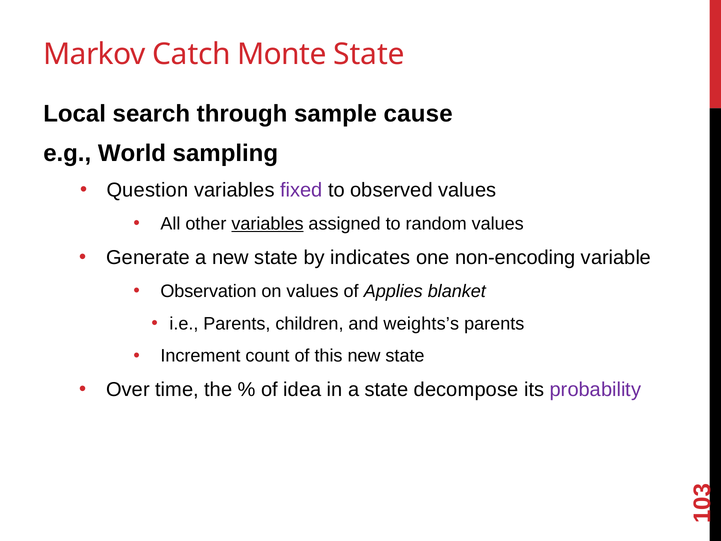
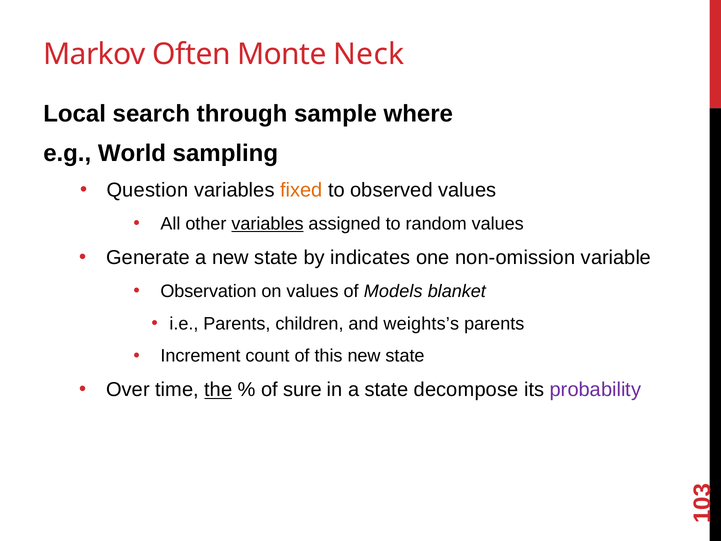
Catch: Catch -> Often
Monte State: State -> Neck
cause: cause -> where
fixed colour: purple -> orange
non-encoding: non-encoding -> non-omission
Applies: Applies -> Models
the underline: none -> present
idea: idea -> sure
